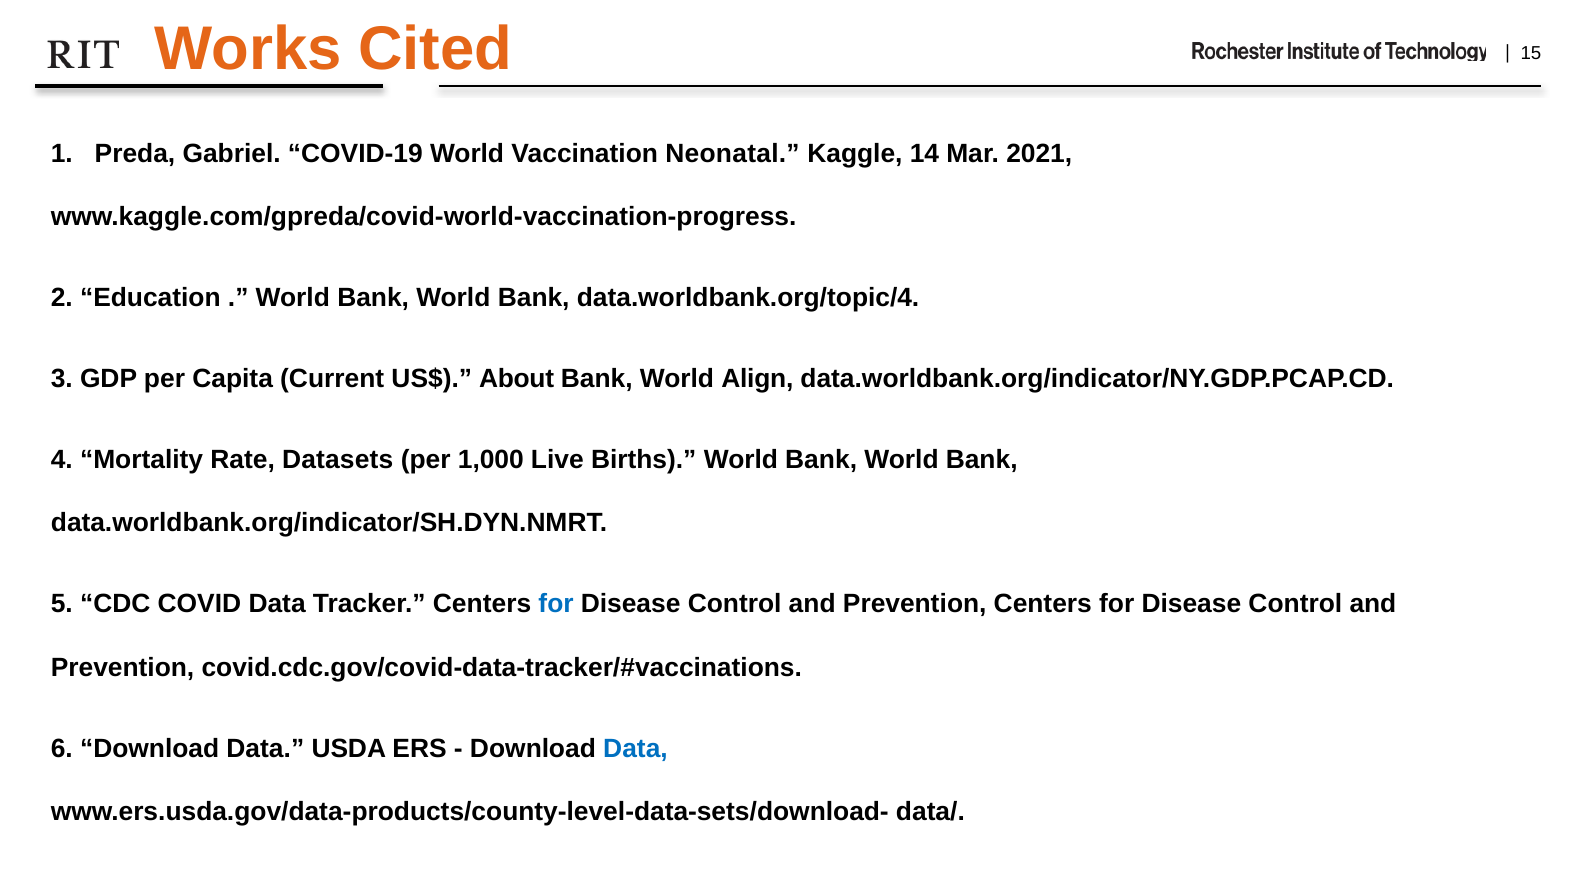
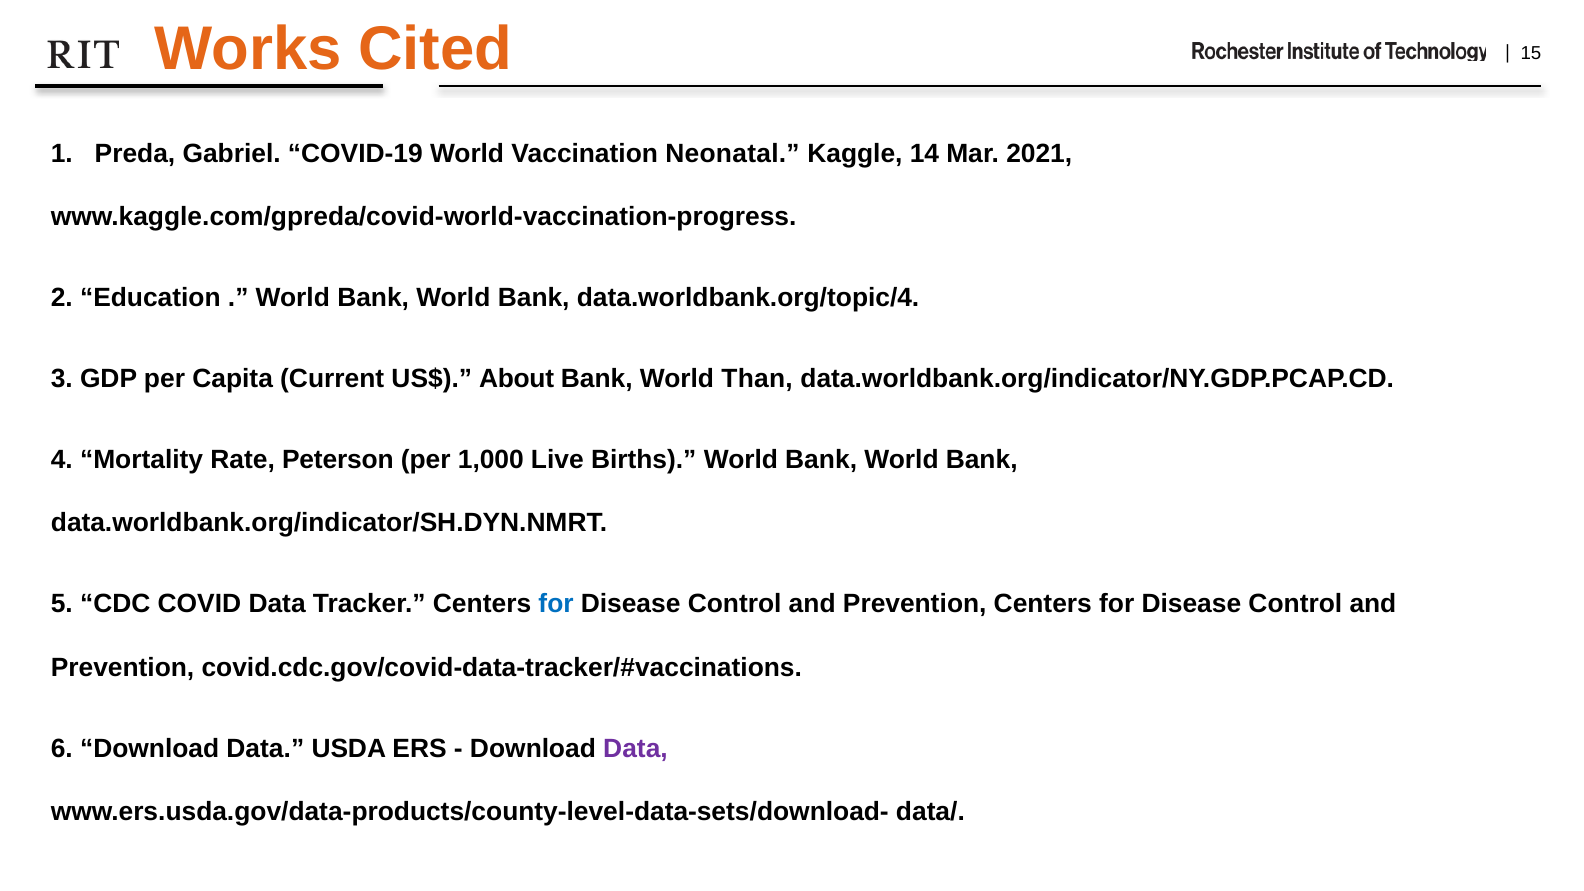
Align: Align -> Than
Datasets: Datasets -> Peterson
Data at (636, 749) colour: blue -> purple
